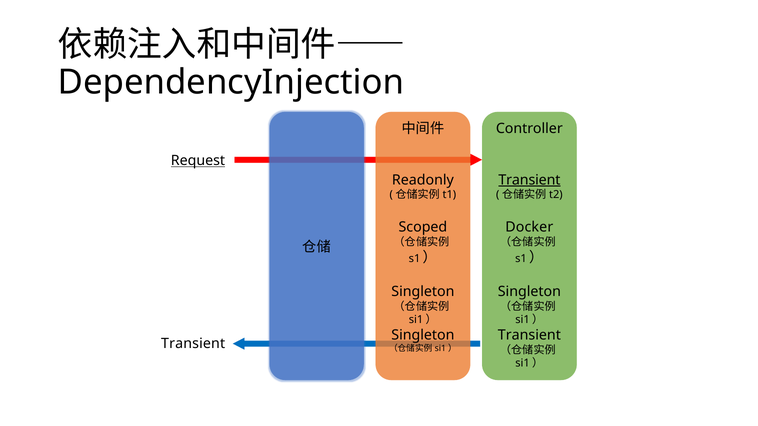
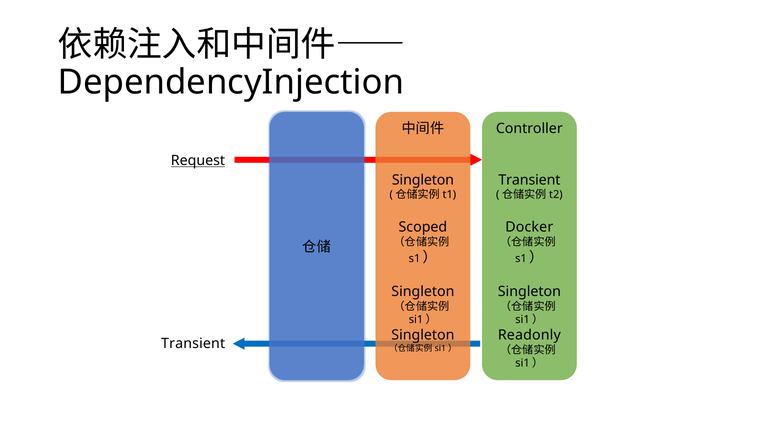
Readonly at (423, 180): Readonly -> Singleton
Transient at (529, 180) underline: present -> none
Transient at (529, 335): Transient -> Readonly
